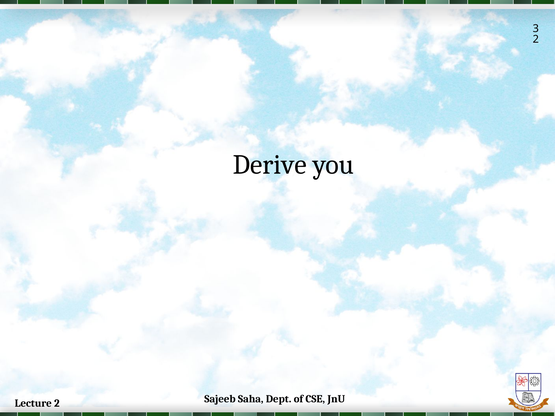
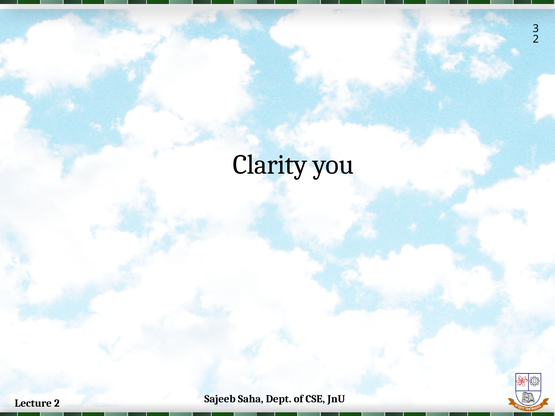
Derive: Derive -> Clarity
